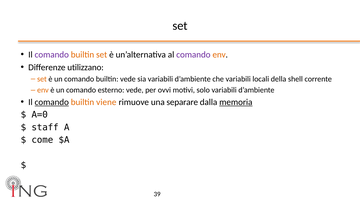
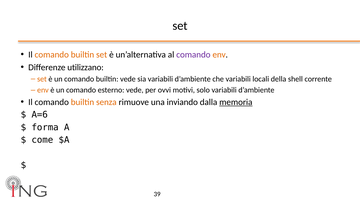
comando at (52, 55) colour: purple -> orange
comando at (52, 102) underline: present -> none
viene: viene -> senza
separare: separare -> inviando
A=0: A=0 -> A=6
staff: staff -> forma
